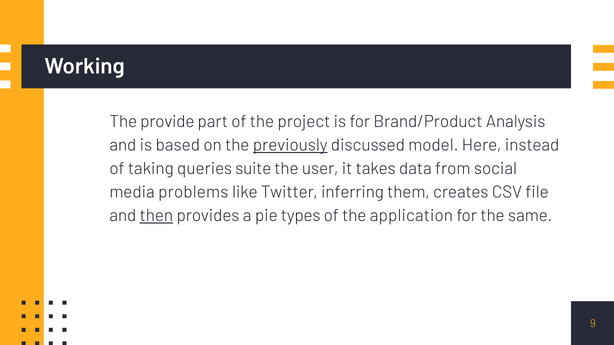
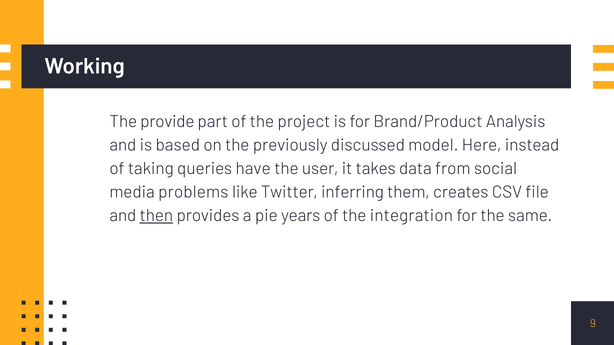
previously underline: present -> none
suite: suite -> have
types: types -> years
application: application -> integration
